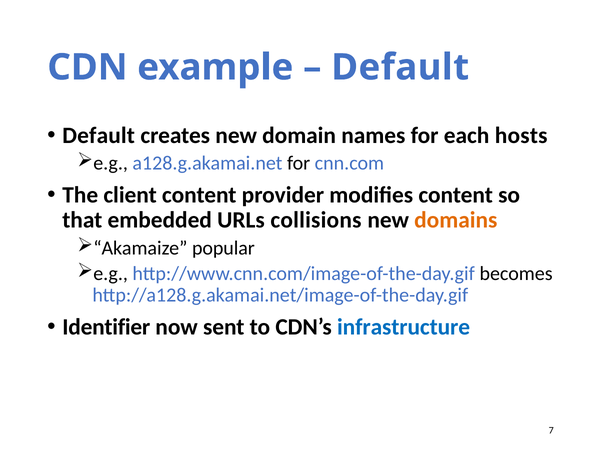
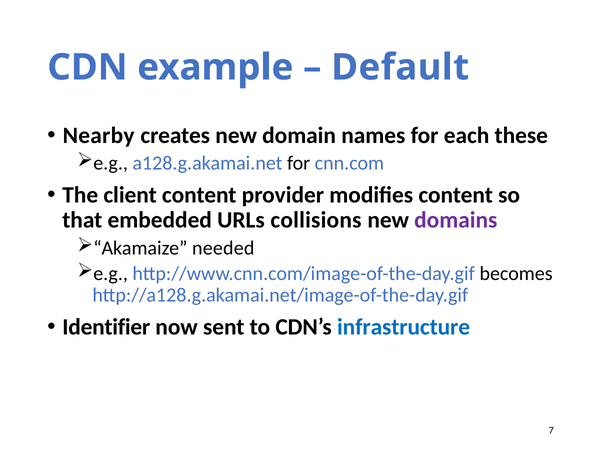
Default at (99, 135): Default -> Nearby
hosts: hosts -> these
domains colour: orange -> purple
popular: popular -> needed
